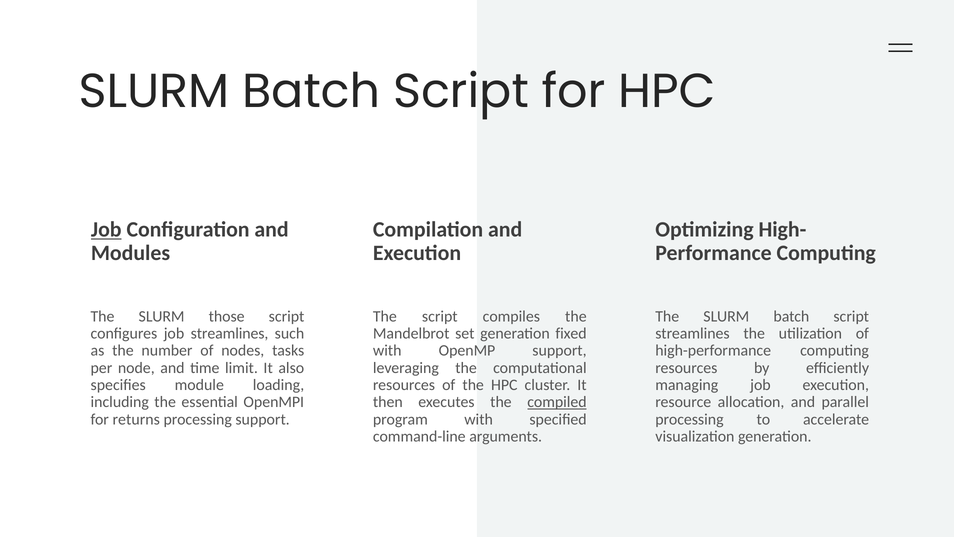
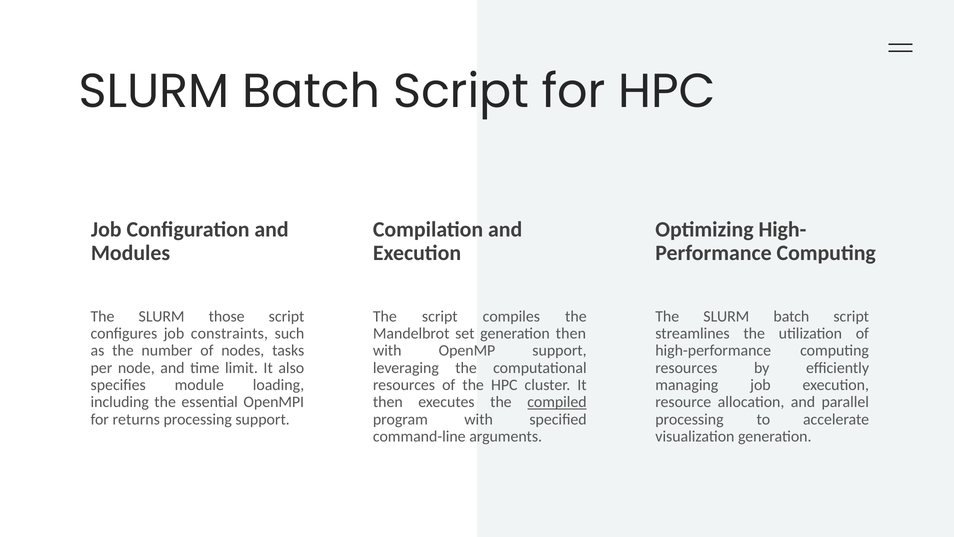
Job at (106, 229) underline: present -> none
job streamlines: streamlines -> constraints
generation fixed: fixed -> then
